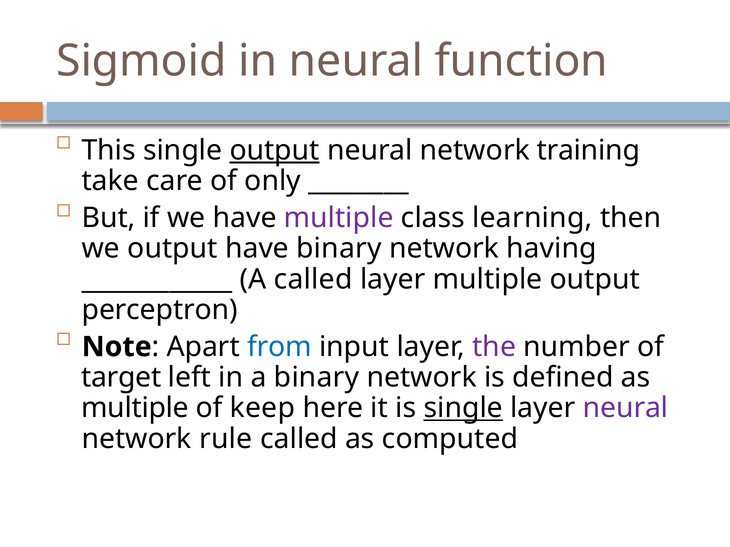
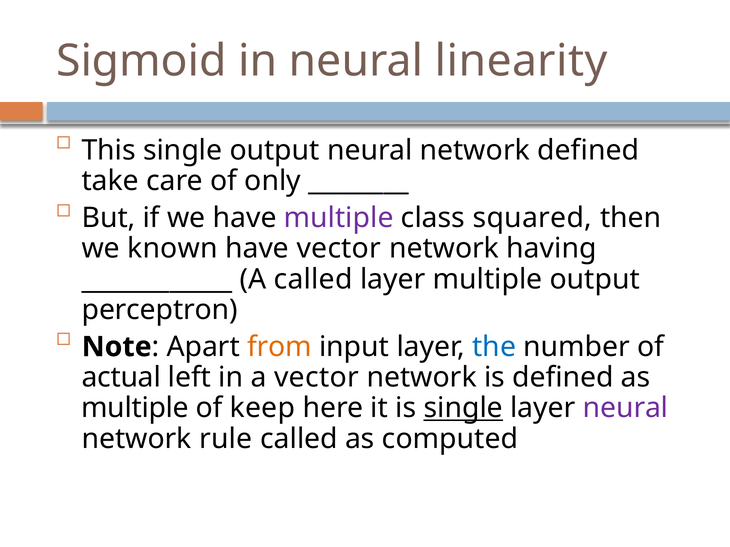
function: function -> linearity
output at (275, 150) underline: present -> none
network training: training -> defined
learning: learning -> squared
we output: output -> known
have binary: binary -> vector
from colour: blue -> orange
the colour: purple -> blue
target: target -> actual
a binary: binary -> vector
